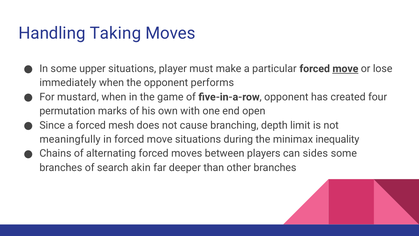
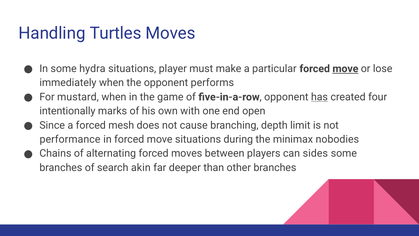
Taking: Taking -> Turtles
upper: upper -> hydra
has underline: none -> present
permutation: permutation -> intentionally
meaningfully: meaningfully -> performance
inequality: inequality -> nobodies
